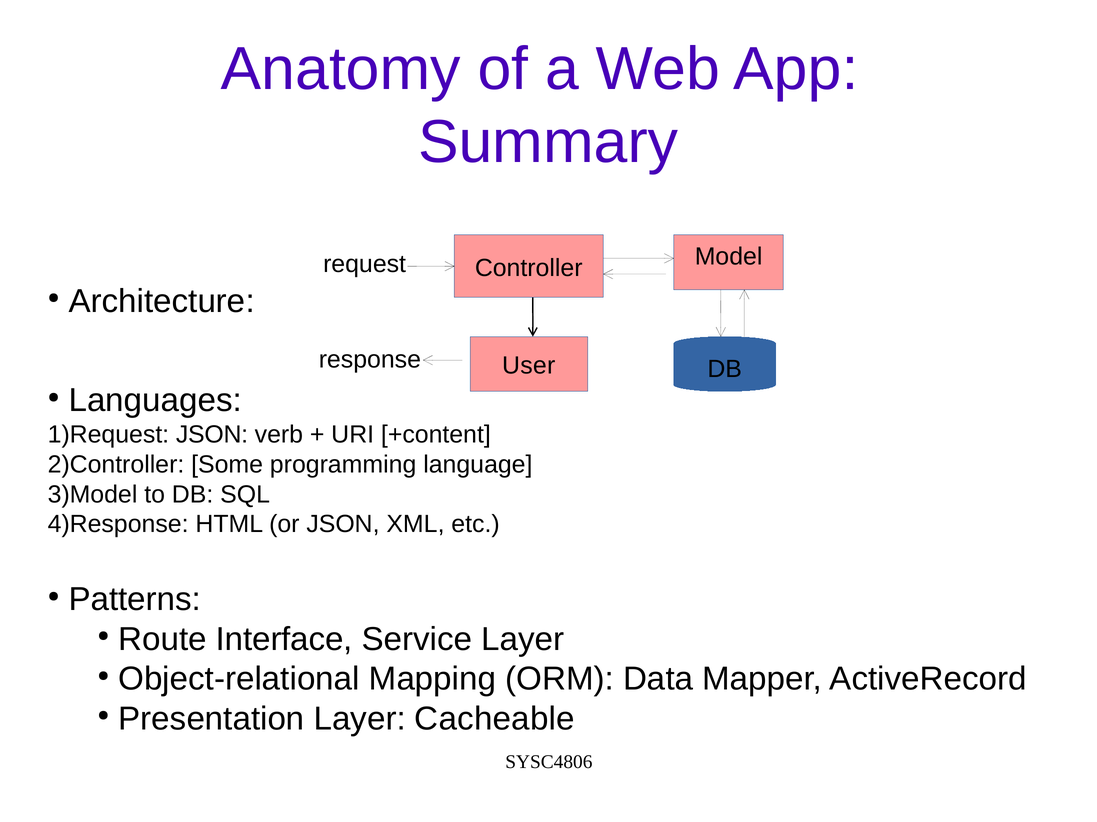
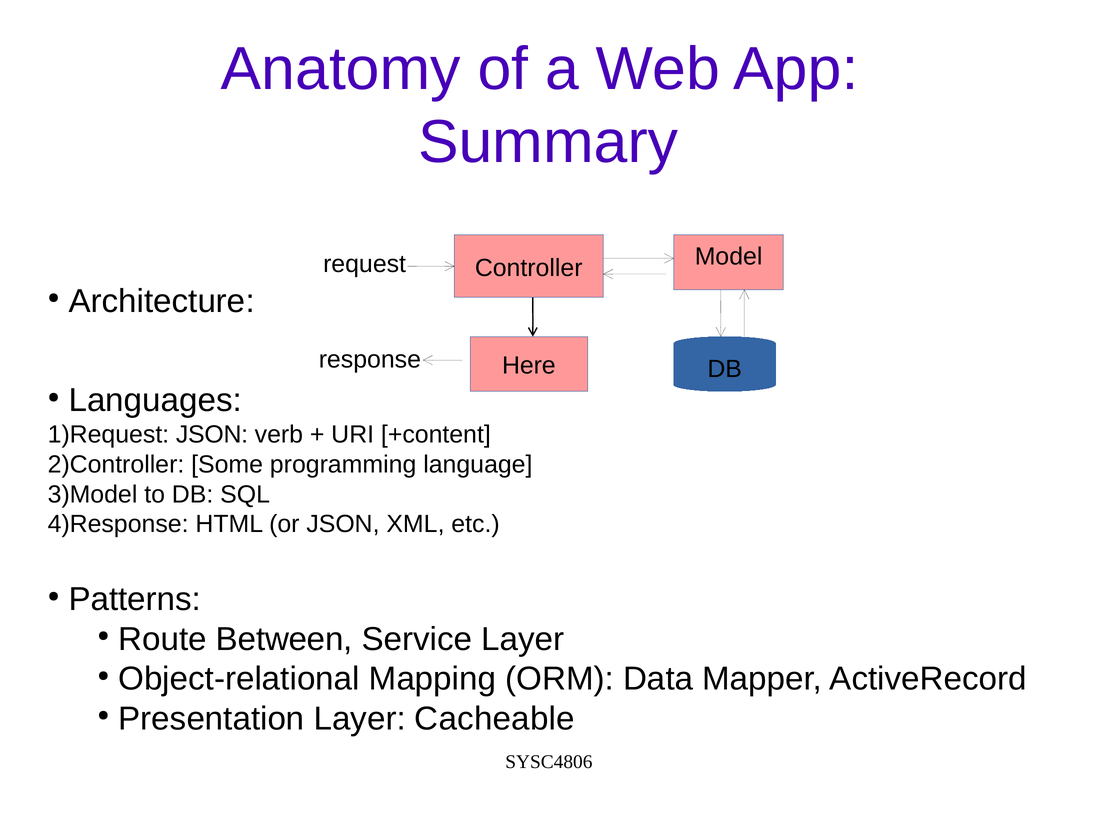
User: User -> Here
Interface: Interface -> Between
